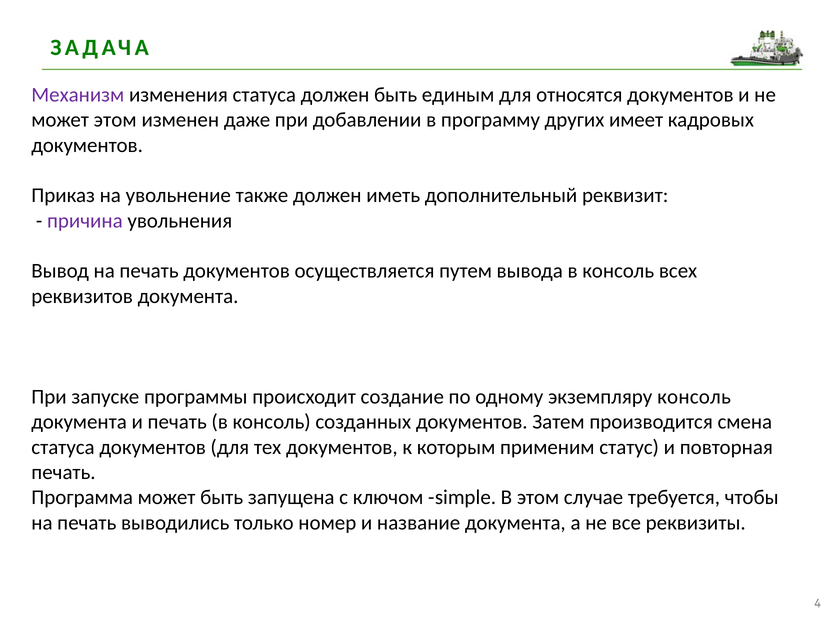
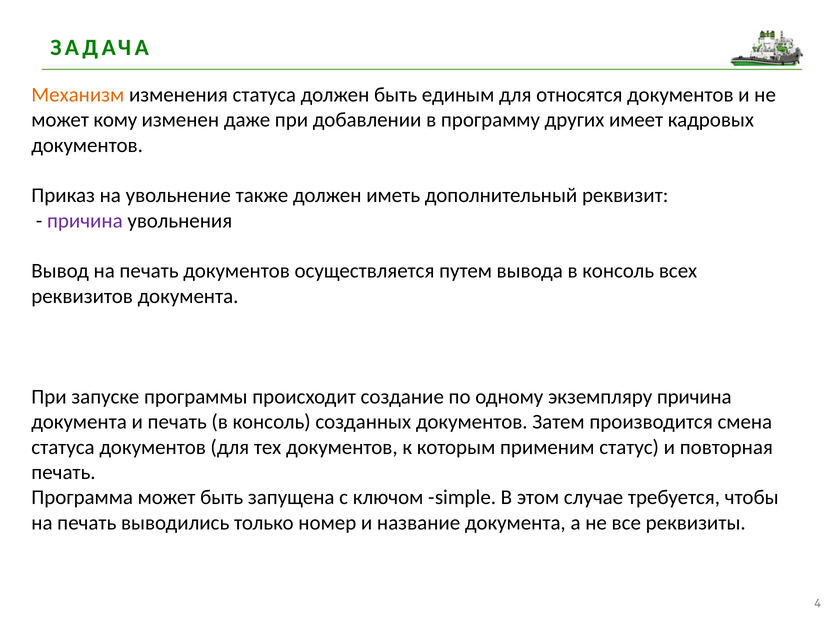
Механизм colour: purple -> orange
может этом: этом -> кому
экземпляру консоль: консоль -> причина
